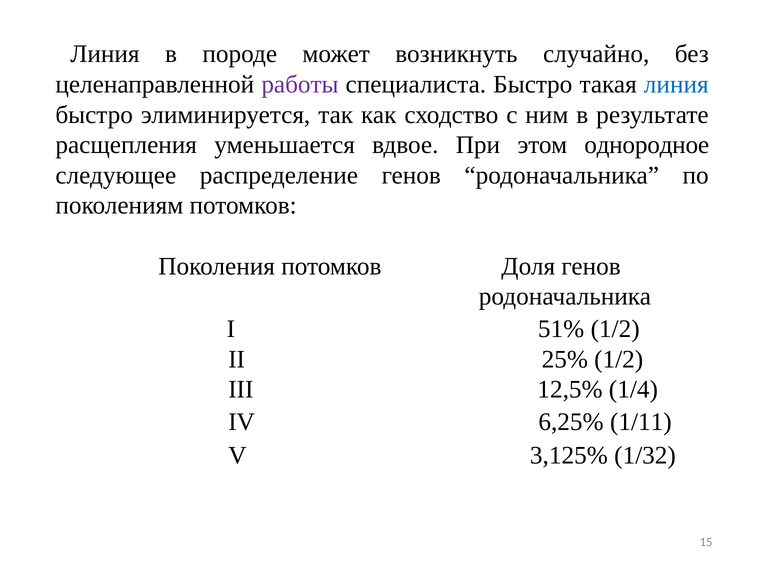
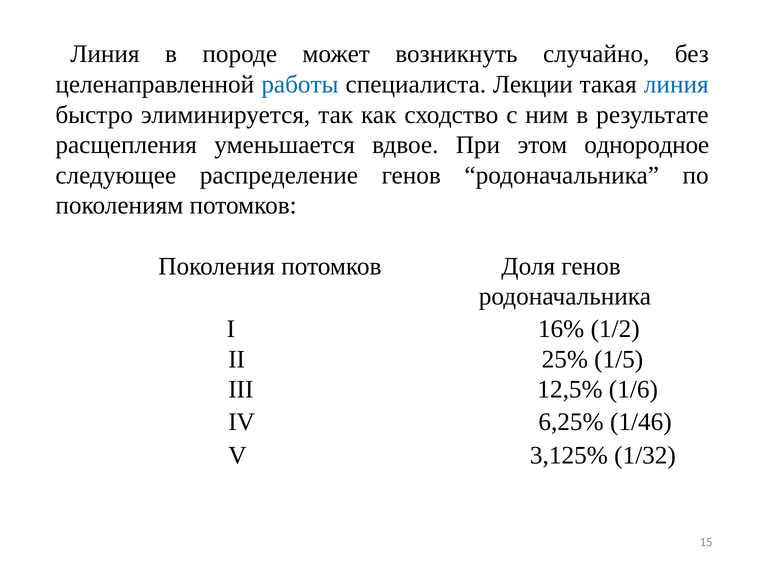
работы colour: purple -> blue
специалиста Быстро: Быстро -> Лекции
51%: 51% -> 16%
25% 1/2: 1/2 -> 1/5
1/4: 1/4 -> 1/6
1/11: 1/11 -> 1/46
